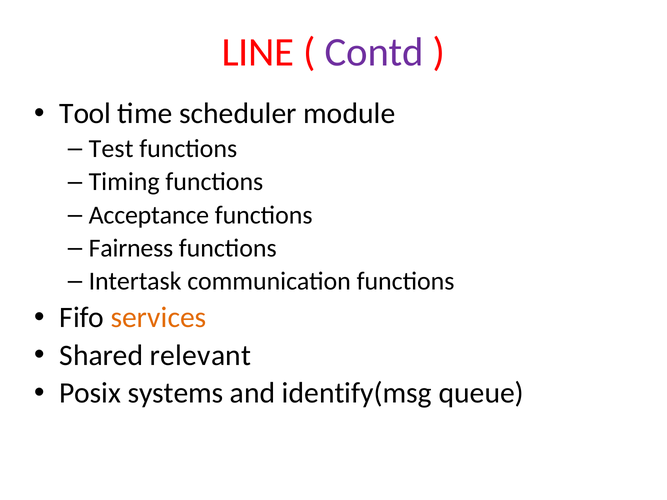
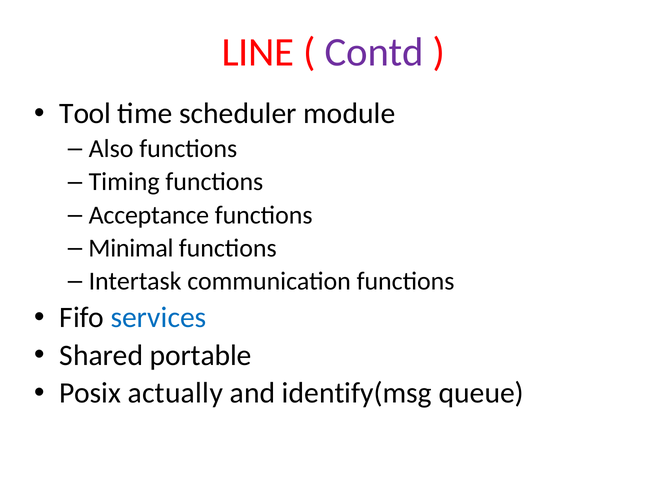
Test: Test -> Also
Fairness: Fairness -> Minimal
services colour: orange -> blue
relevant: relevant -> portable
systems: systems -> actually
